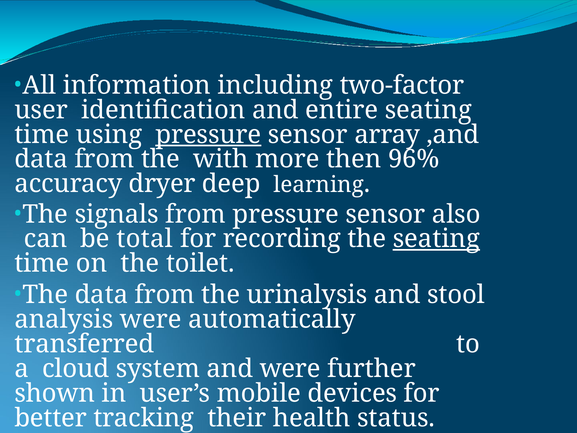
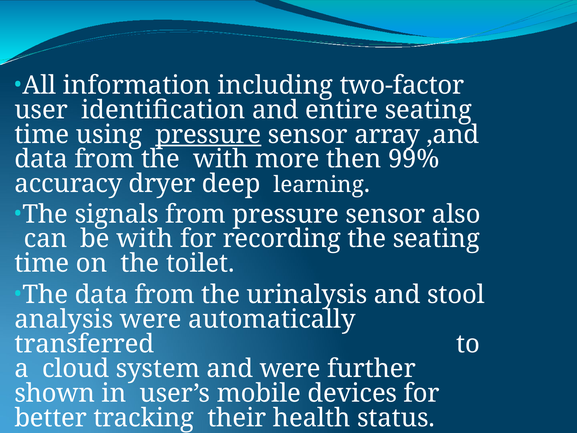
96%: 96% -> 99%
be total: total -> with
seating at (436, 239) underline: present -> none
